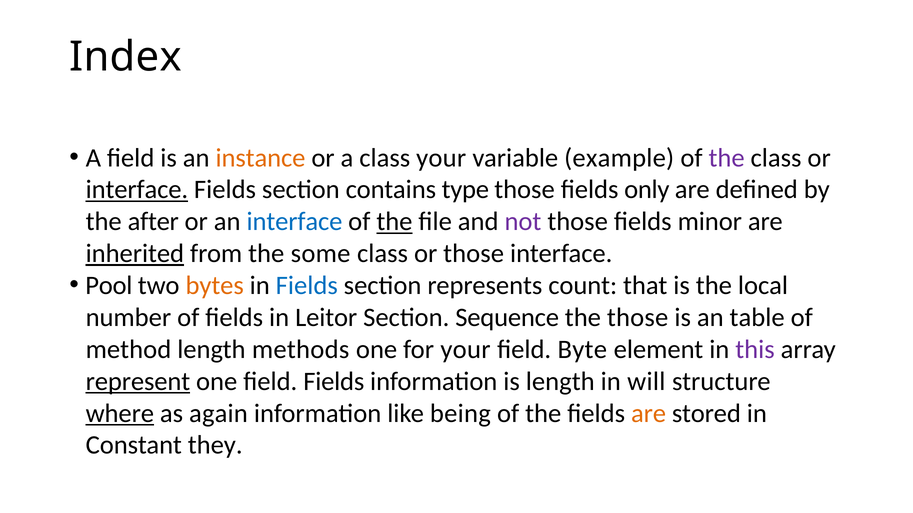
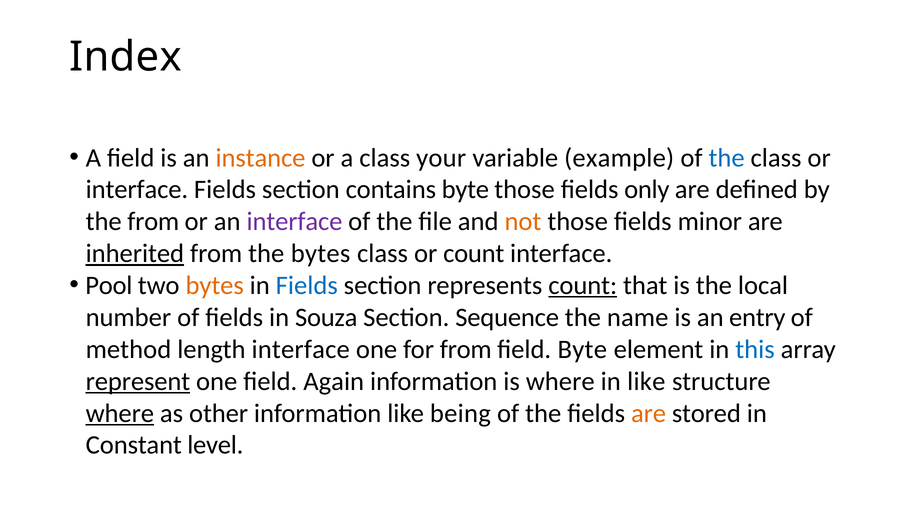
the at (727, 158) colour: purple -> blue
interface at (137, 190) underline: present -> none
contains type: type -> byte
the after: after -> from
interface at (294, 222) colour: blue -> purple
the at (394, 222) underline: present -> none
not colour: purple -> orange
the some: some -> bytes
or those: those -> count
count at (583, 286) underline: none -> present
Leitor: Leitor -> Souza
the those: those -> name
table: table -> entry
length methods: methods -> interface
for your: your -> from
this colour: purple -> blue
field Fields: Fields -> Again
is length: length -> where
in will: will -> like
again: again -> other
they: they -> level
